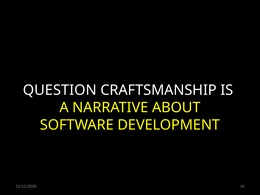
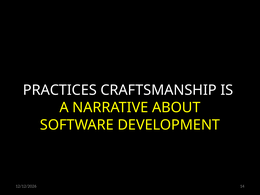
QUESTION: QUESTION -> PRACTICES
